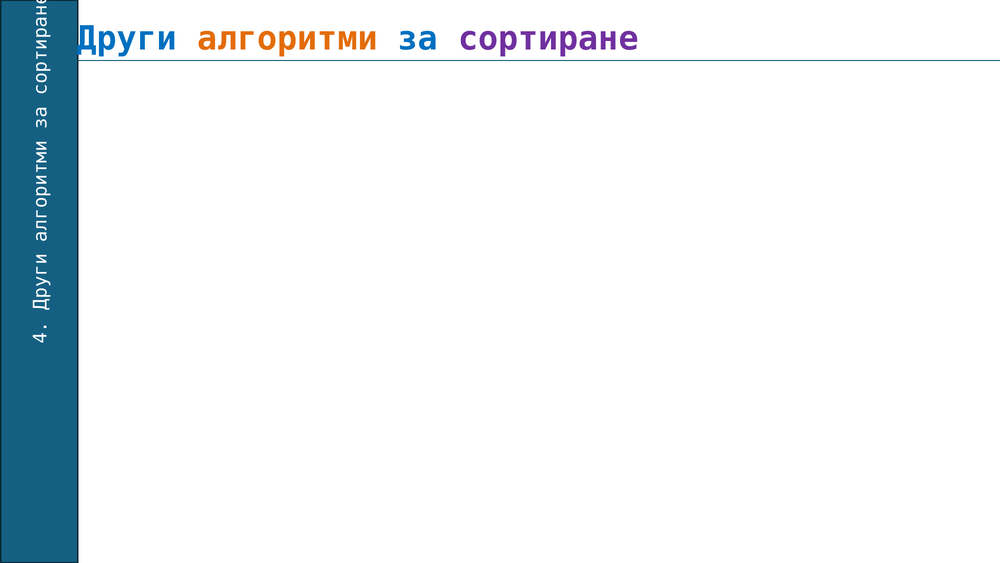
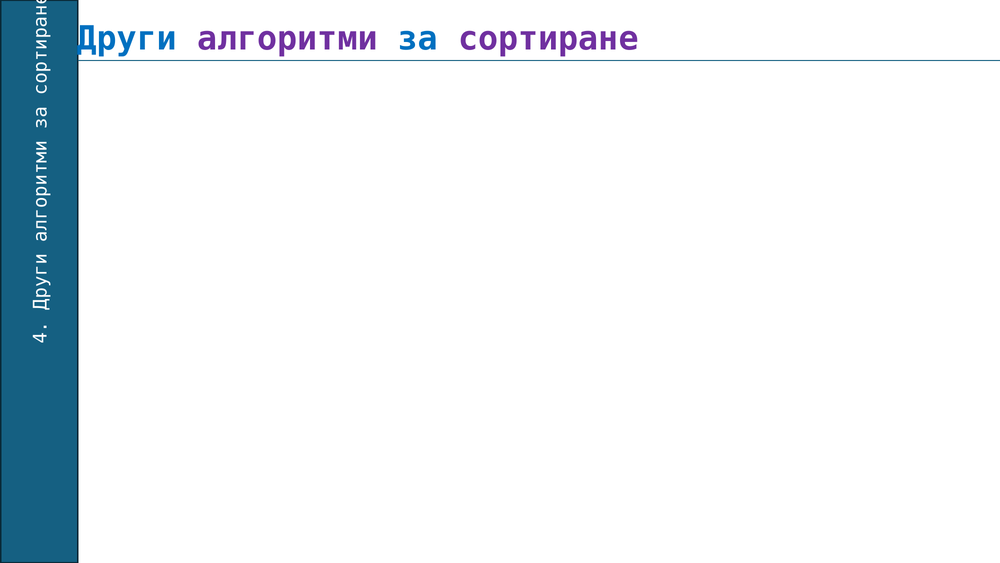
алгоритми colour: orange -> purple
